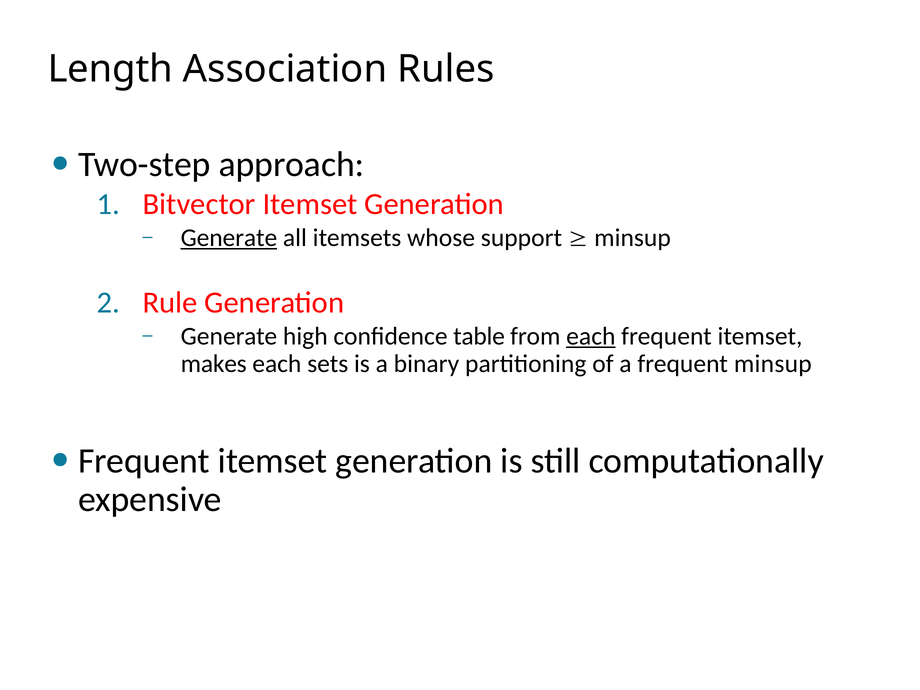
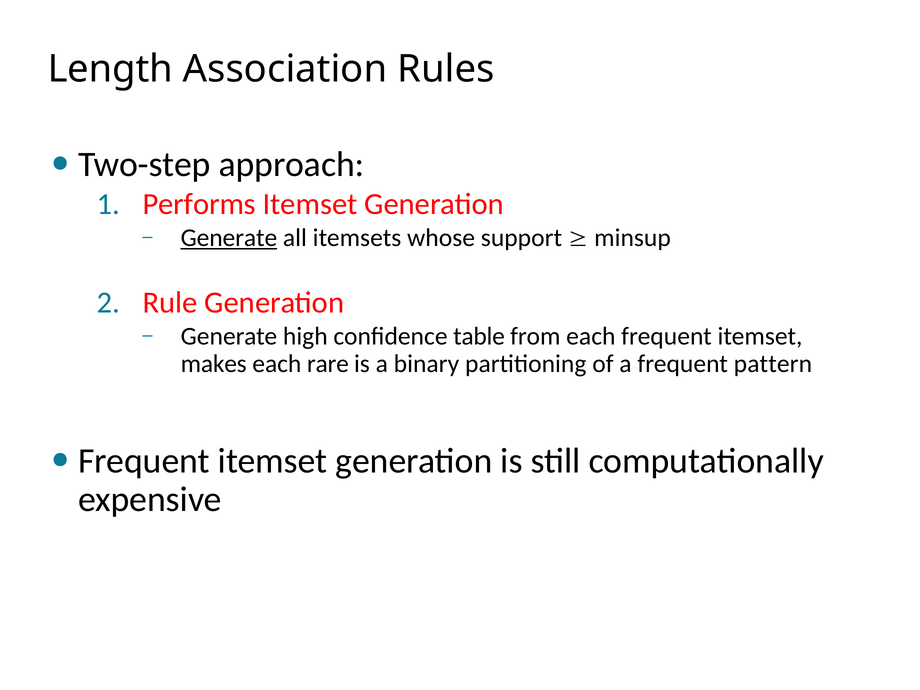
Bitvector: Bitvector -> Performs
each at (591, 336) underline: present -> none
sets: sets -> rare
frequent minsup: minsup -> pattern
